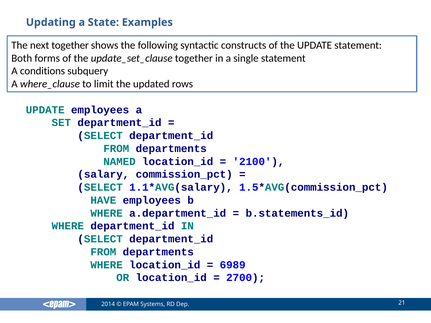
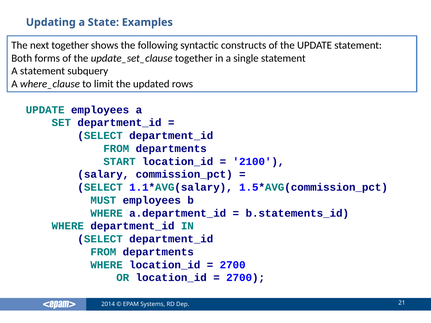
A conditions: conditions -> statement
NAMED: NAMED -> START
HAVE: HAVE -> MUST
6989 at (233, 265): 6989 -> 2700
